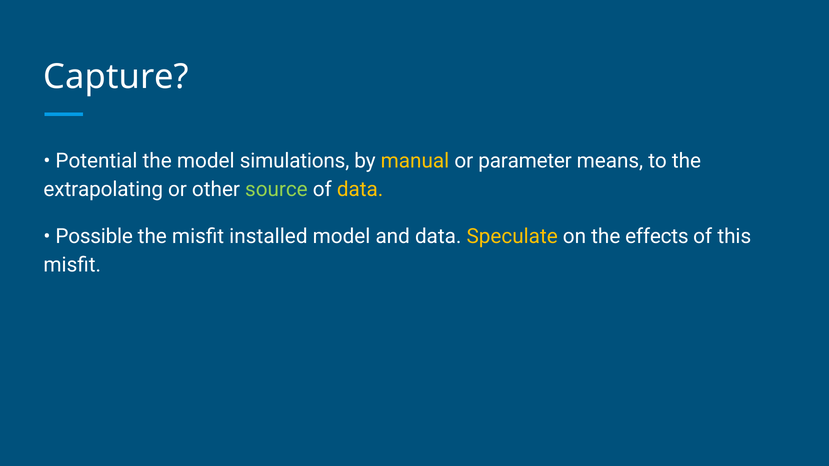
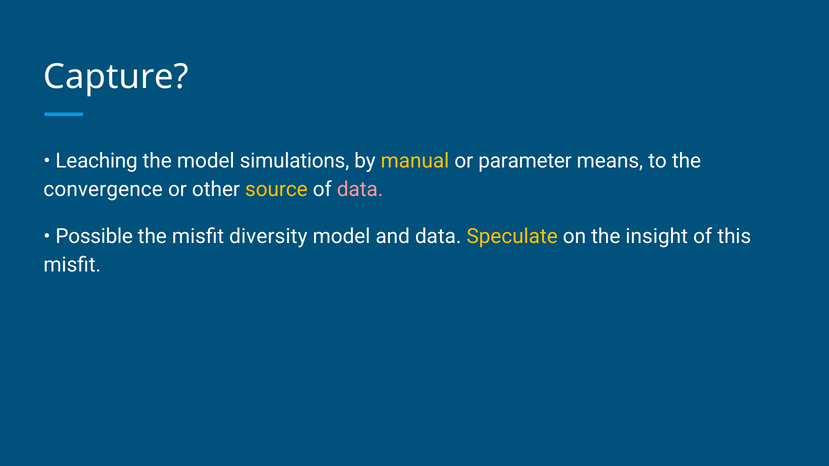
Potential: Potential -> Leaching
extrapolating: extrapolating -> convergence
source colour: light green -> yellow
data at (360, 190) colour: yellow -> pink
installed: installed -> diversity
effects: effects -> insight
